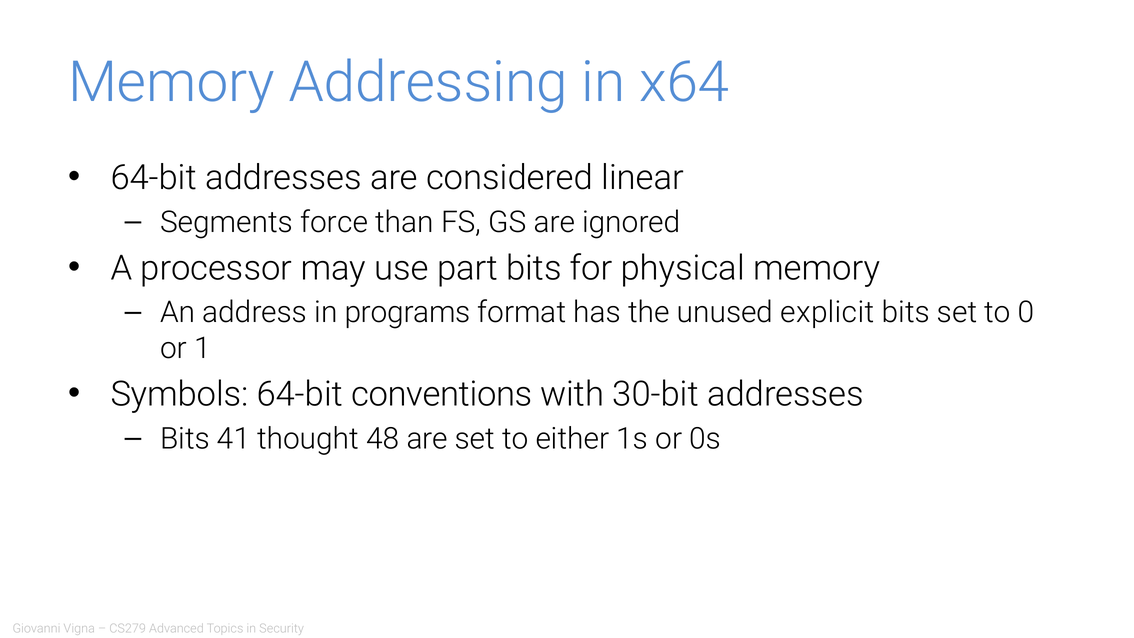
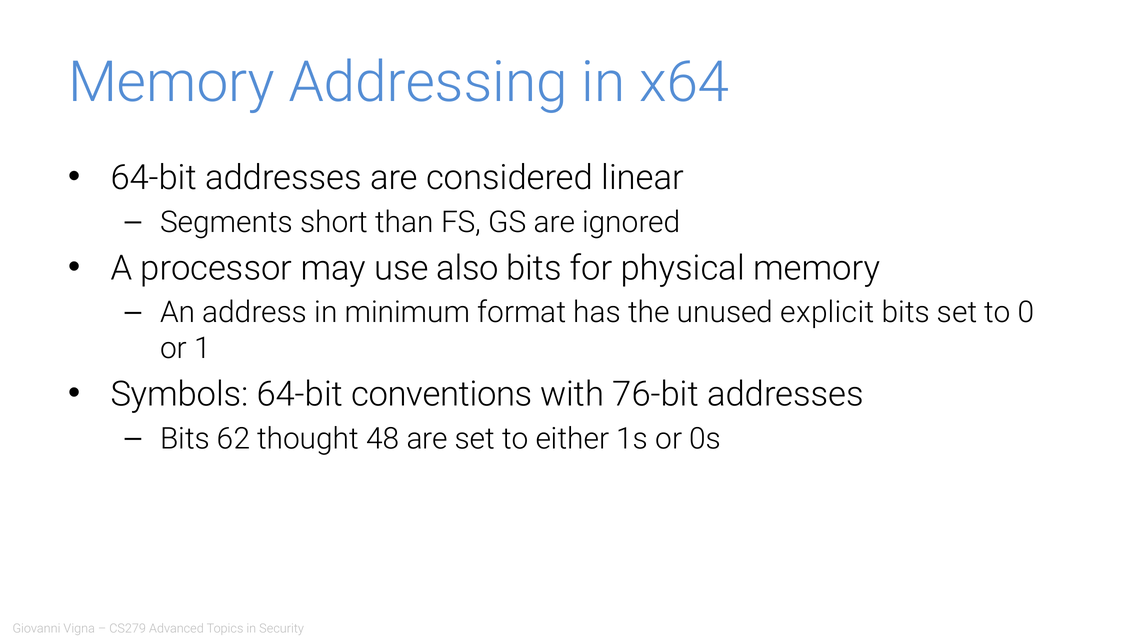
force: force -> short
part: part -> also
programs: programs -> minimum
30-bit: 30-bit -> 76-bit
41: 41 -> 62
